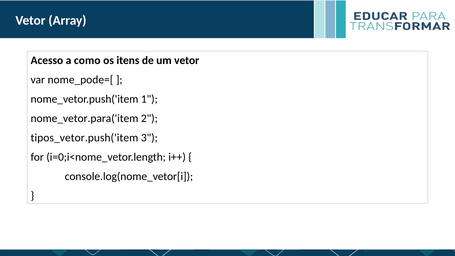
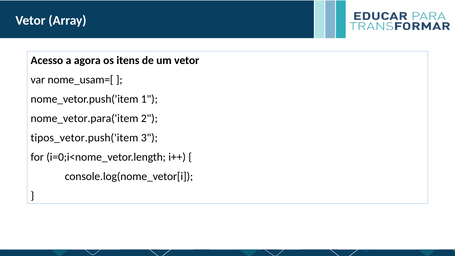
como: como -> agora
nome_pode=[: nome_pode=[ -> nome_usam=[
